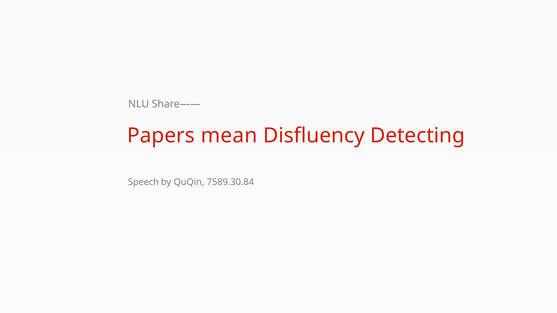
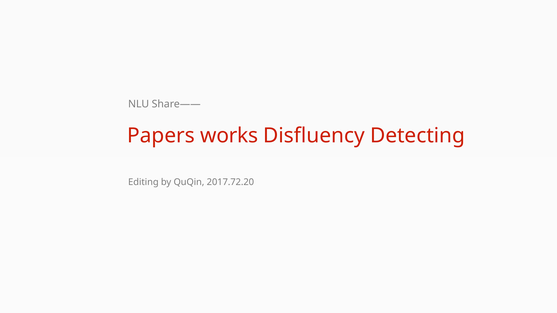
mean: mean -> works
Speech: Speech -> Editing
7589.30.84: 7589.30.84 -> 2017.72.20
